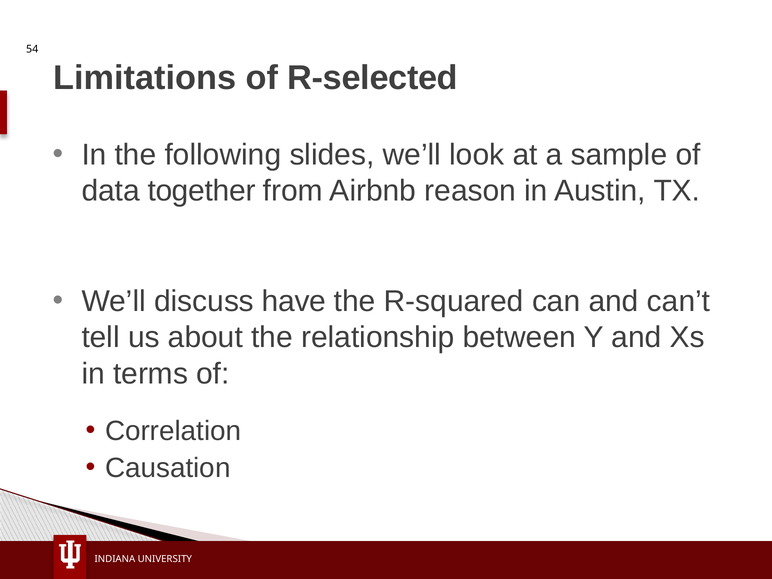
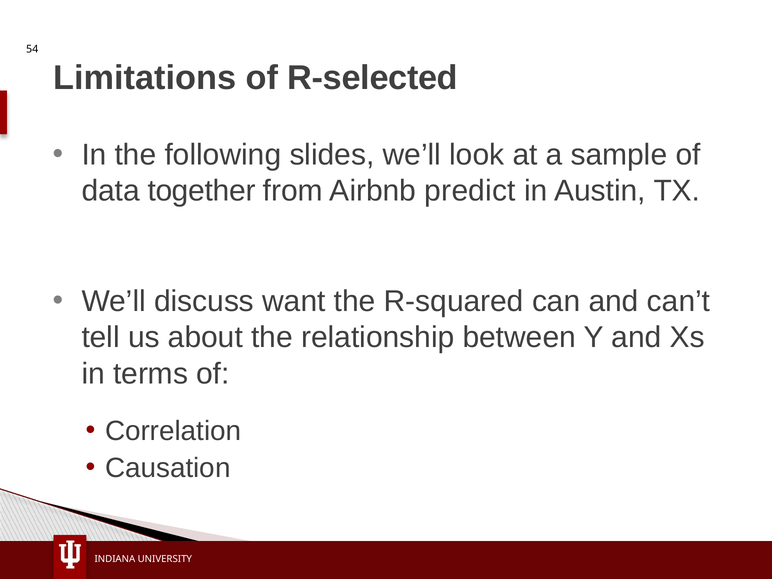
reason: reason -> predict
have: have -> want
